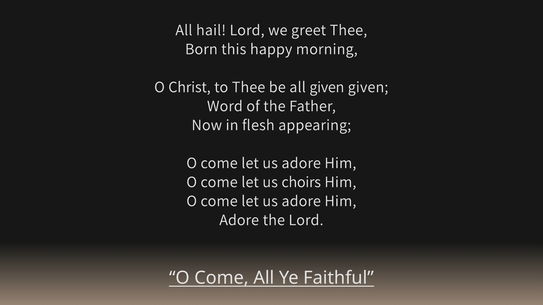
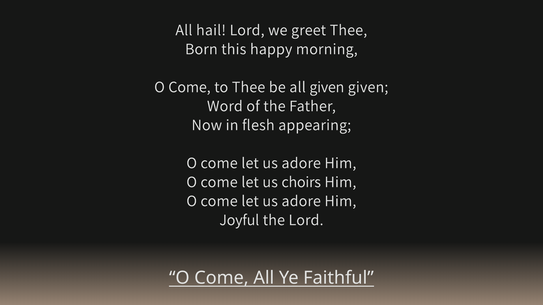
Christ at (189, 87): Christ -> Come
Adore at (239, 220): Adore -> Joyful
